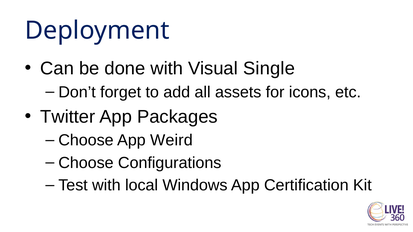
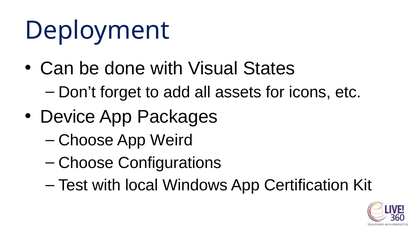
Single: Single -> States
Twitter: Twitter -> Device
